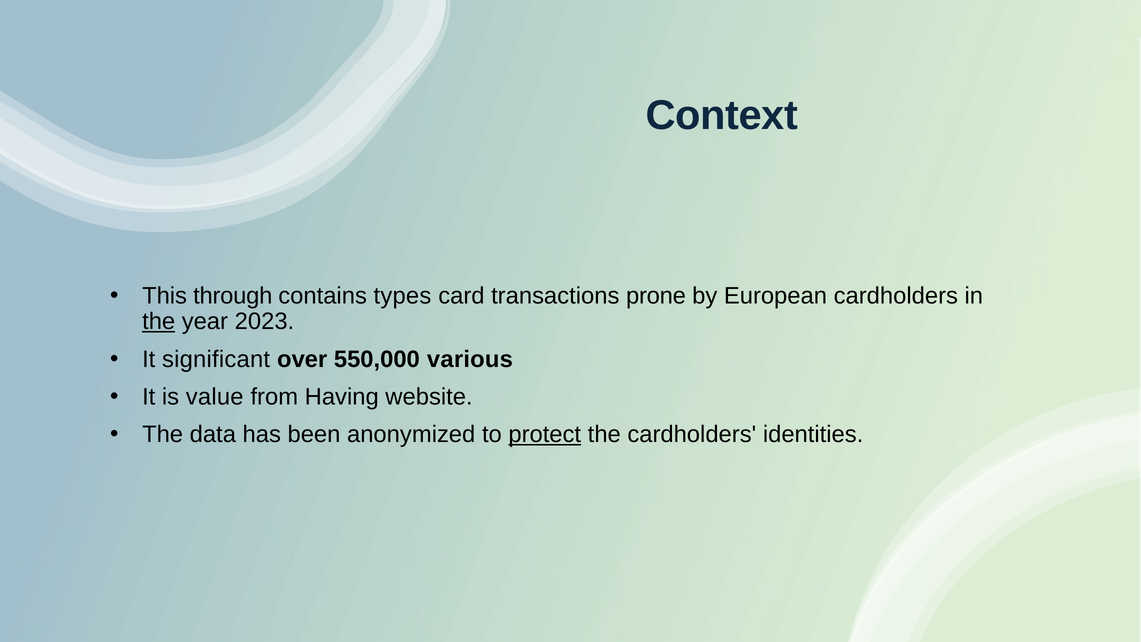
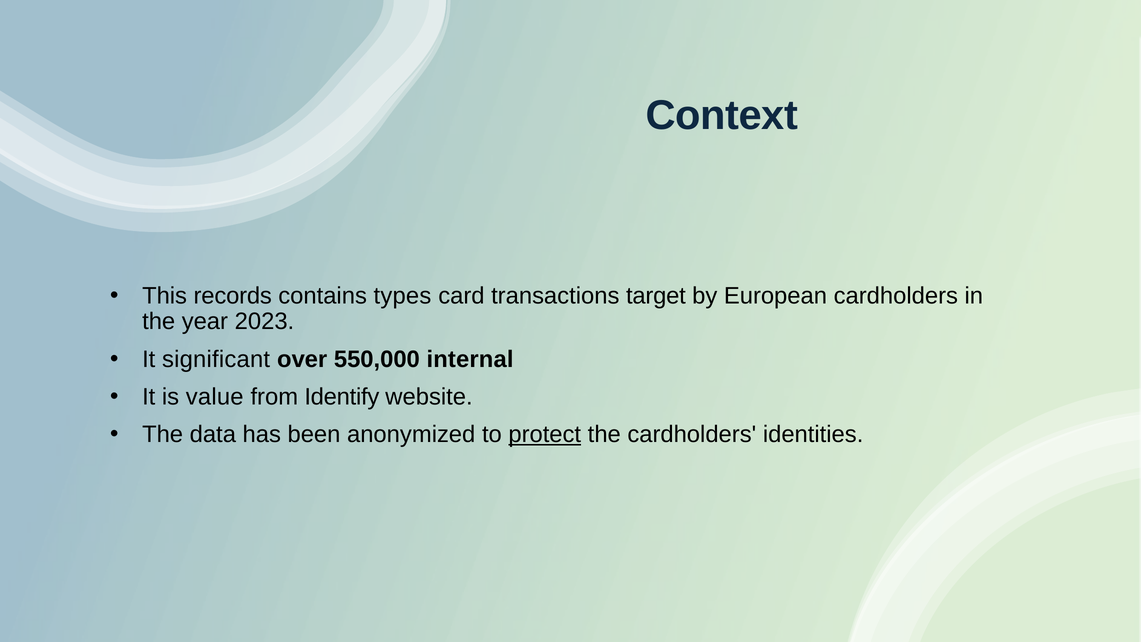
through: through -> records
prone: prone -> target
the at (159, 322) underline: present -> none
various: various -> internal
Having: Having -> Identify
